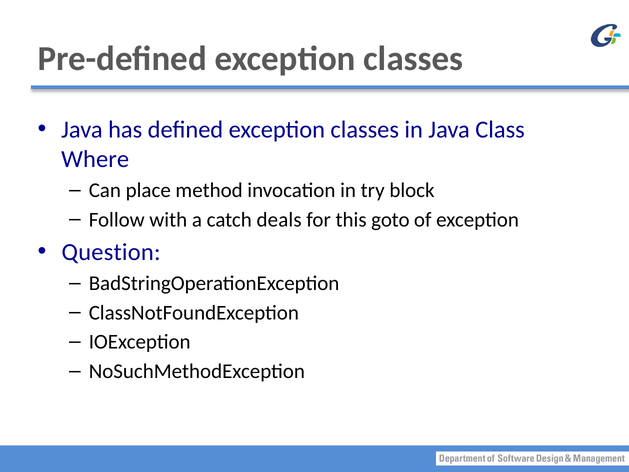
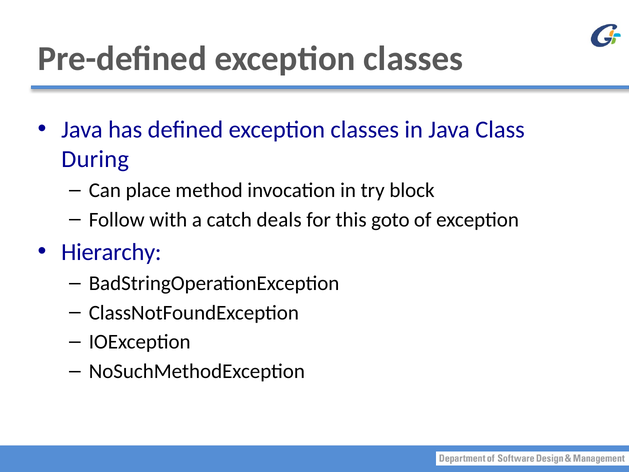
Where: Where -> During
Question: Question -> Hierarchy
